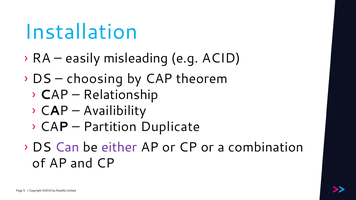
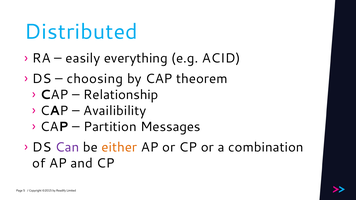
Installation: Installation -> Distributed
misleading: misleading -> everything
Duplicate: Duplicate -> Messages
either colour: purple -> orange
